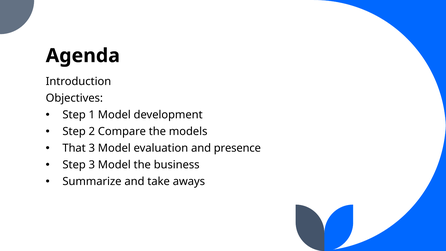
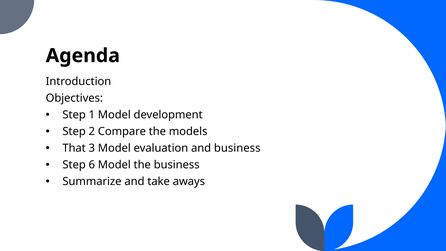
and presence: presence -> business
Step 3: 3 -> 6
